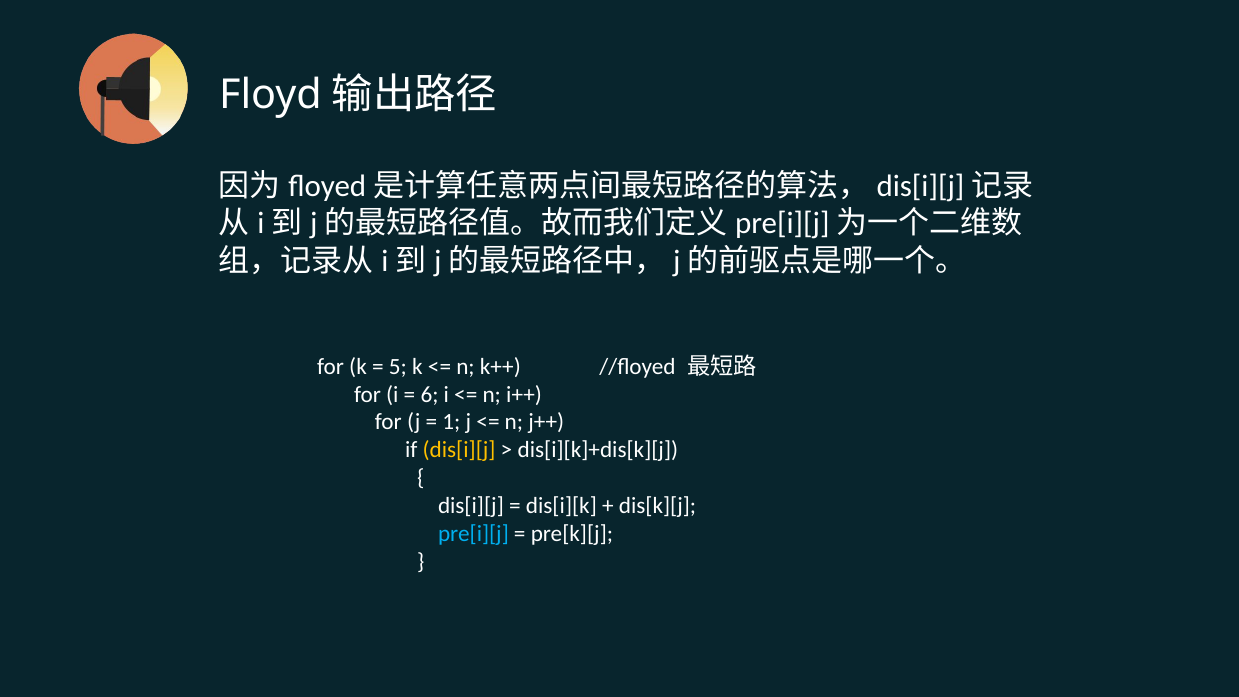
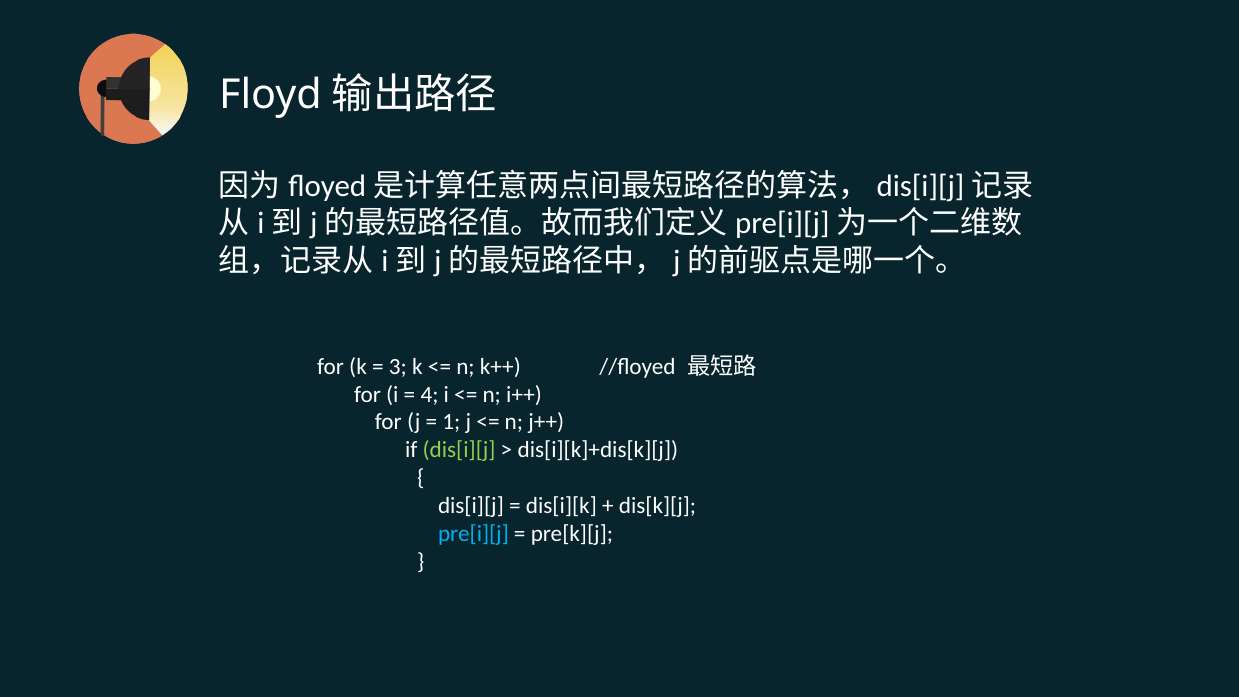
5: 5 -> 3
6: 6 -> 4
dis[i][j at (459, 450) colour: yellow -> light green
